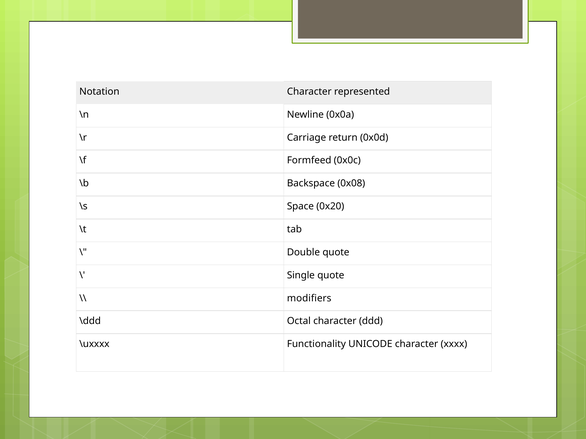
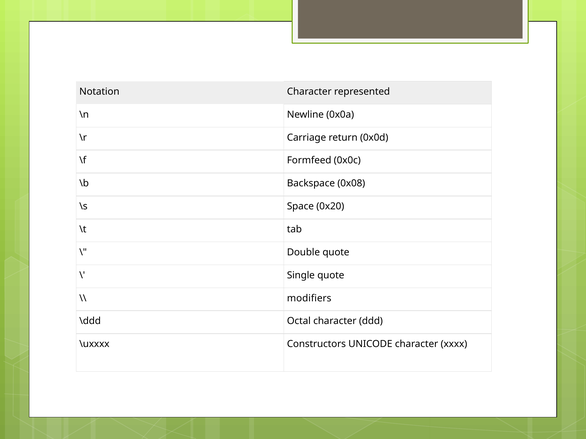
Functionality: Functionality -> Constructors
